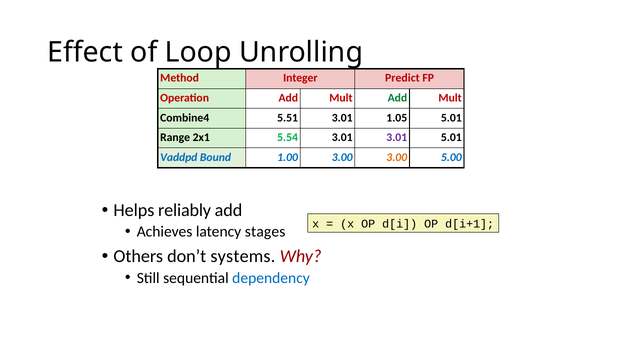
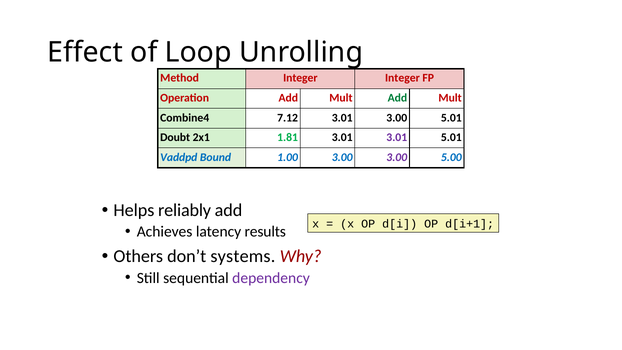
Integer Predict: Predict -> Integer
5.51: 5.51 -> 7.12
3.01 1.05: 1.05 -> 3.00
Range: Range -> Doubt
5.54: 5.54 -> 1.81
3.00 at (397, 157) colour: orange -> purple
stages: stages -> results
dependency colour: blue -> purple
